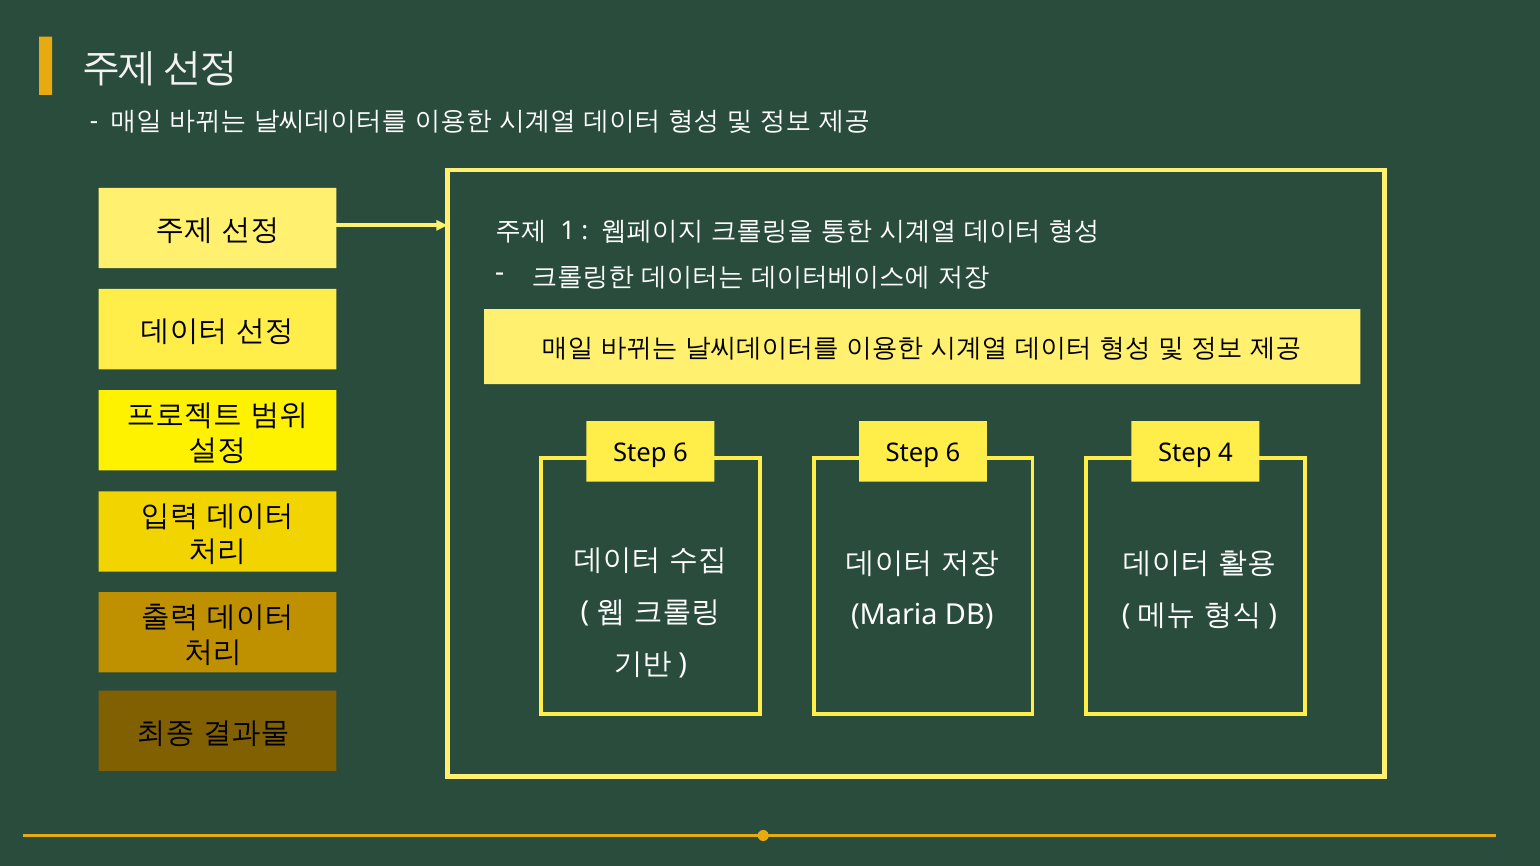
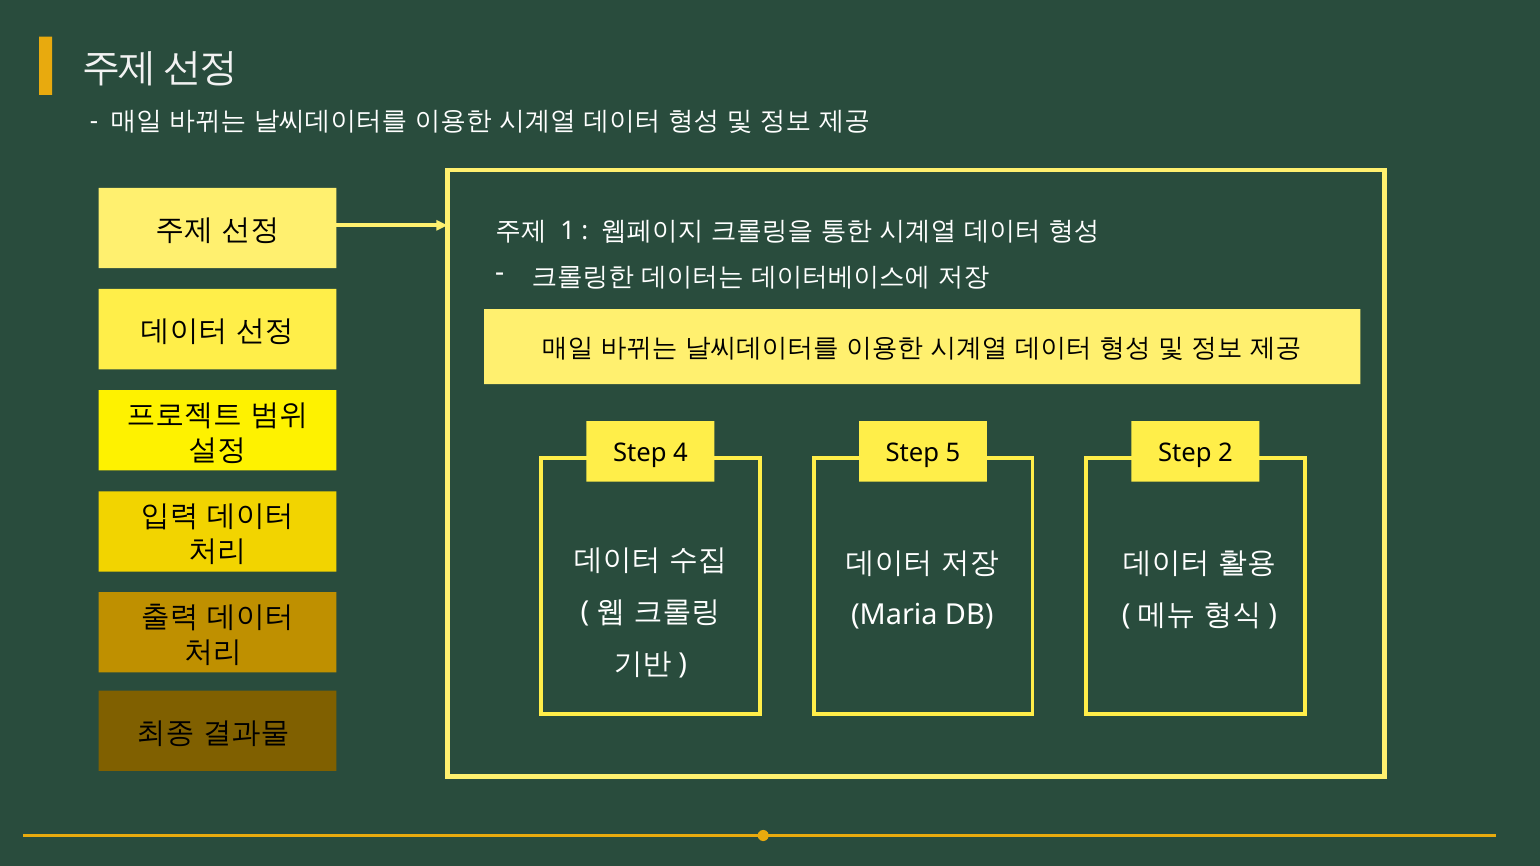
6 at (680, 453): 6 -> 4
6 at (953, 453): 6 -> 5
4: 4 -> 2
